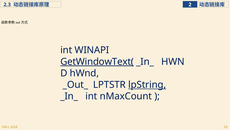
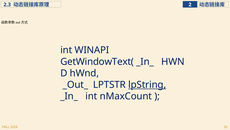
GetWindowText( underline: present -> none
